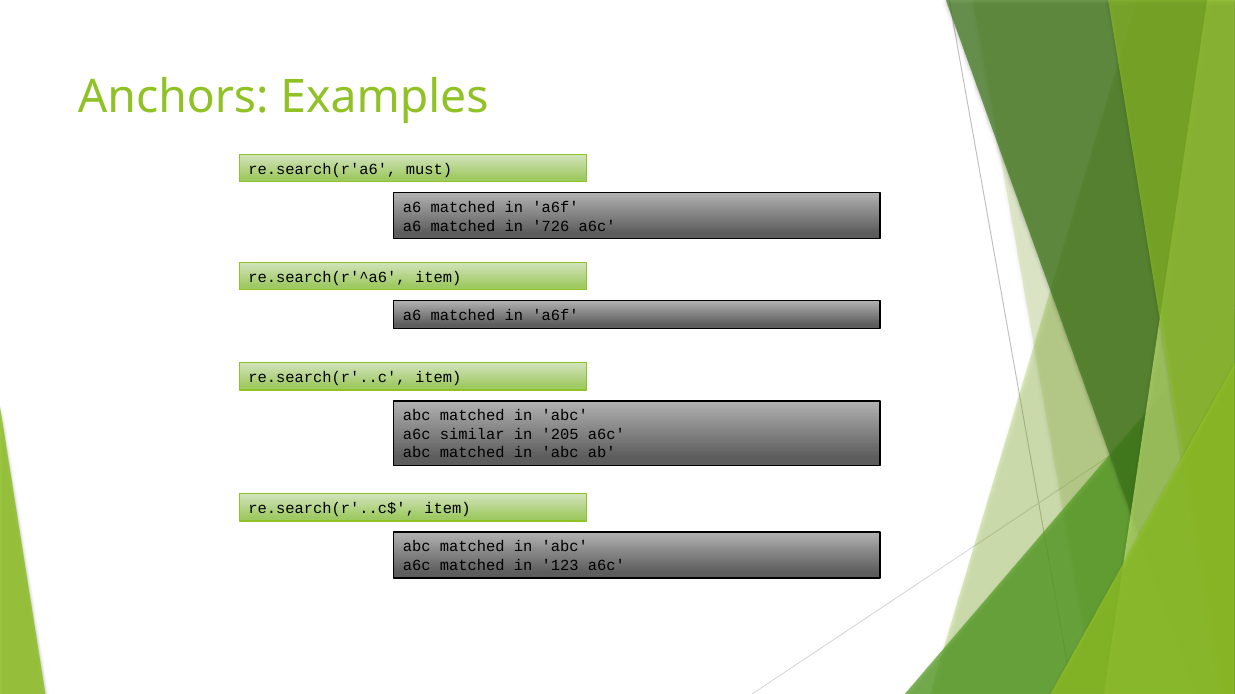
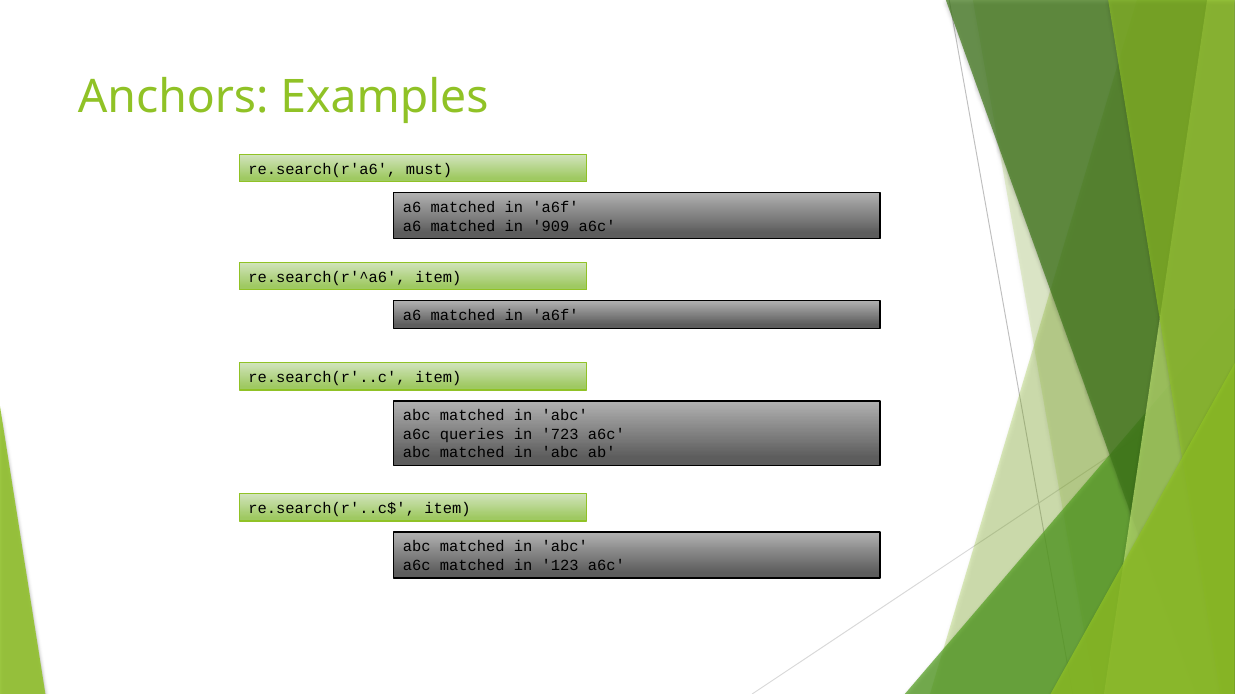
726: 726 -> 909
similar: similar -> queries
205: 205 -> 723
